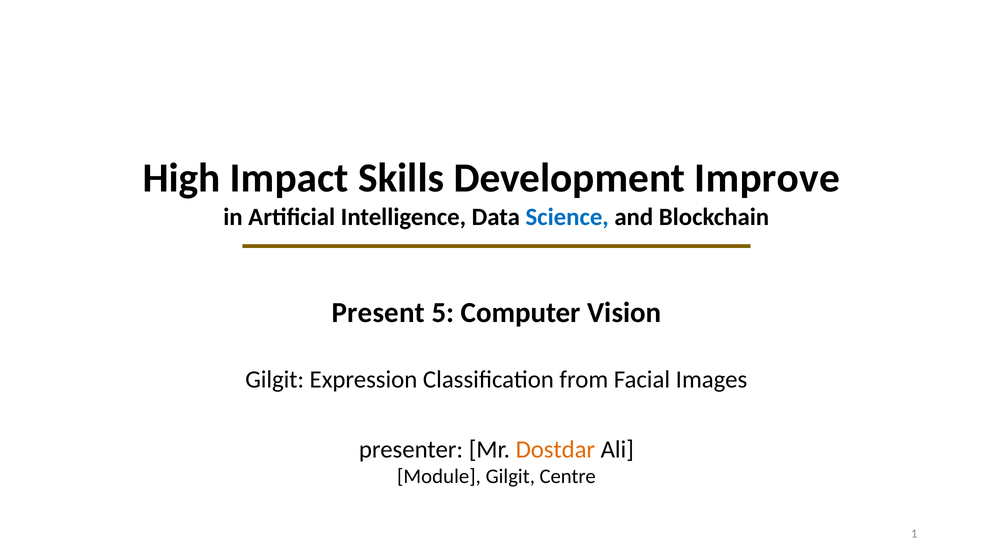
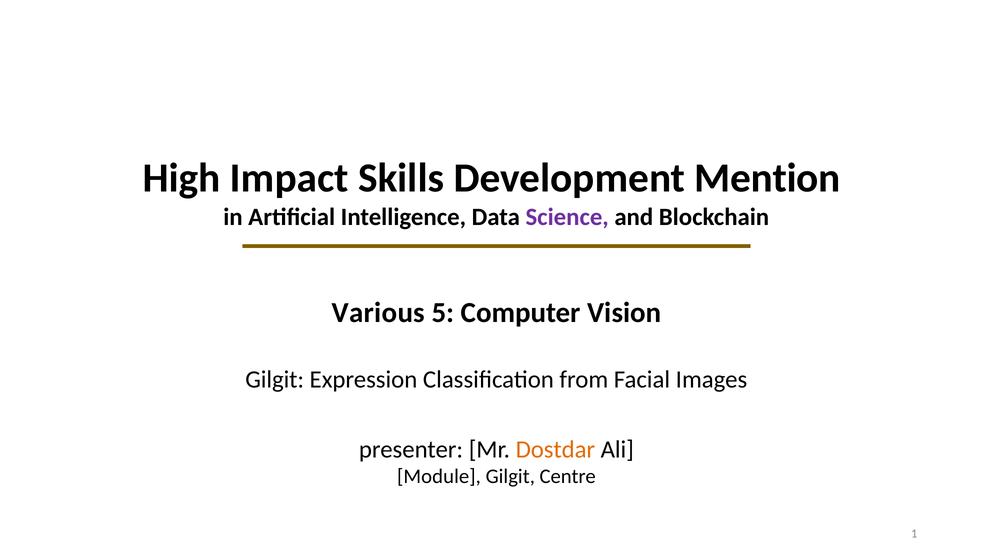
Improve: Improve -> Mention
Science colour: blue -> purple
Present: Present -> Various
